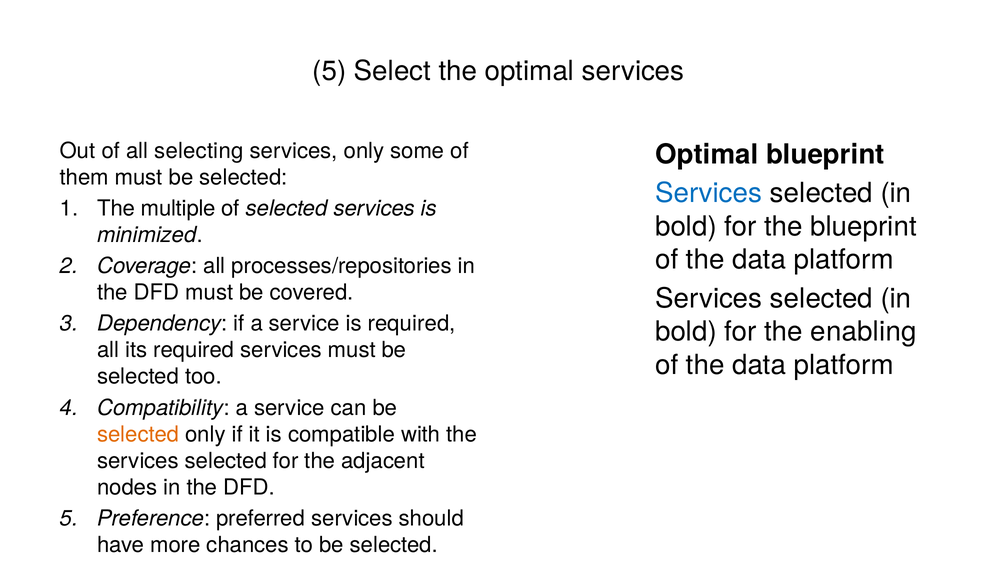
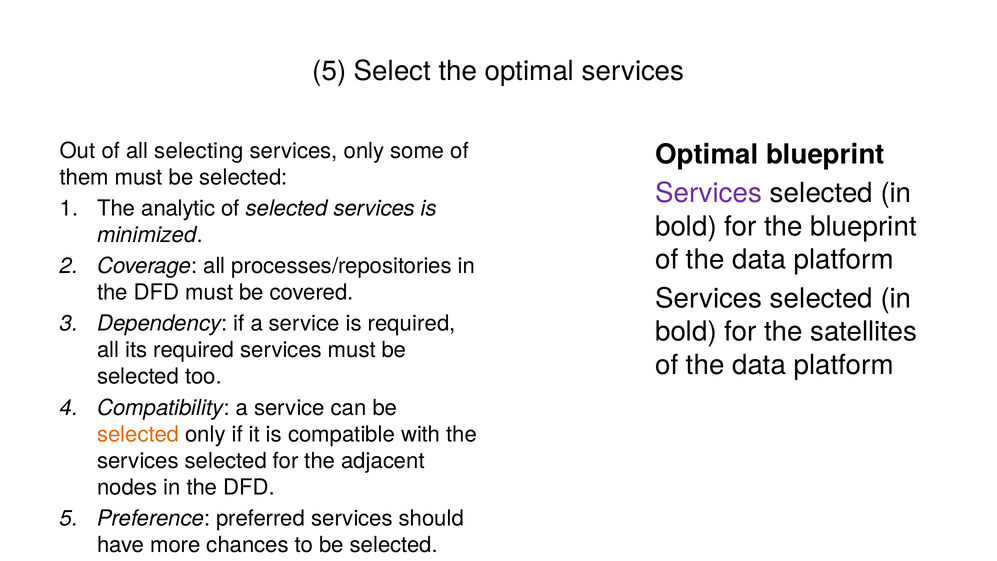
Services at (709, 193) colour: blue -> purple
multiple: multiple -> analytic
enabling: enabling -> satellites
